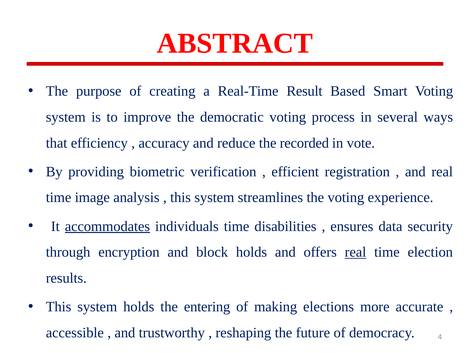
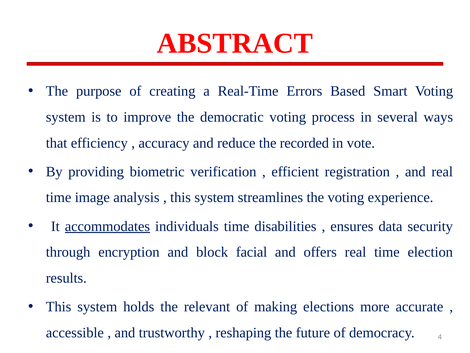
Result: Result -> Errors
block holds: holds -> facial
real at (356, 252) underline: present -> none
entering: entering -> relevant
